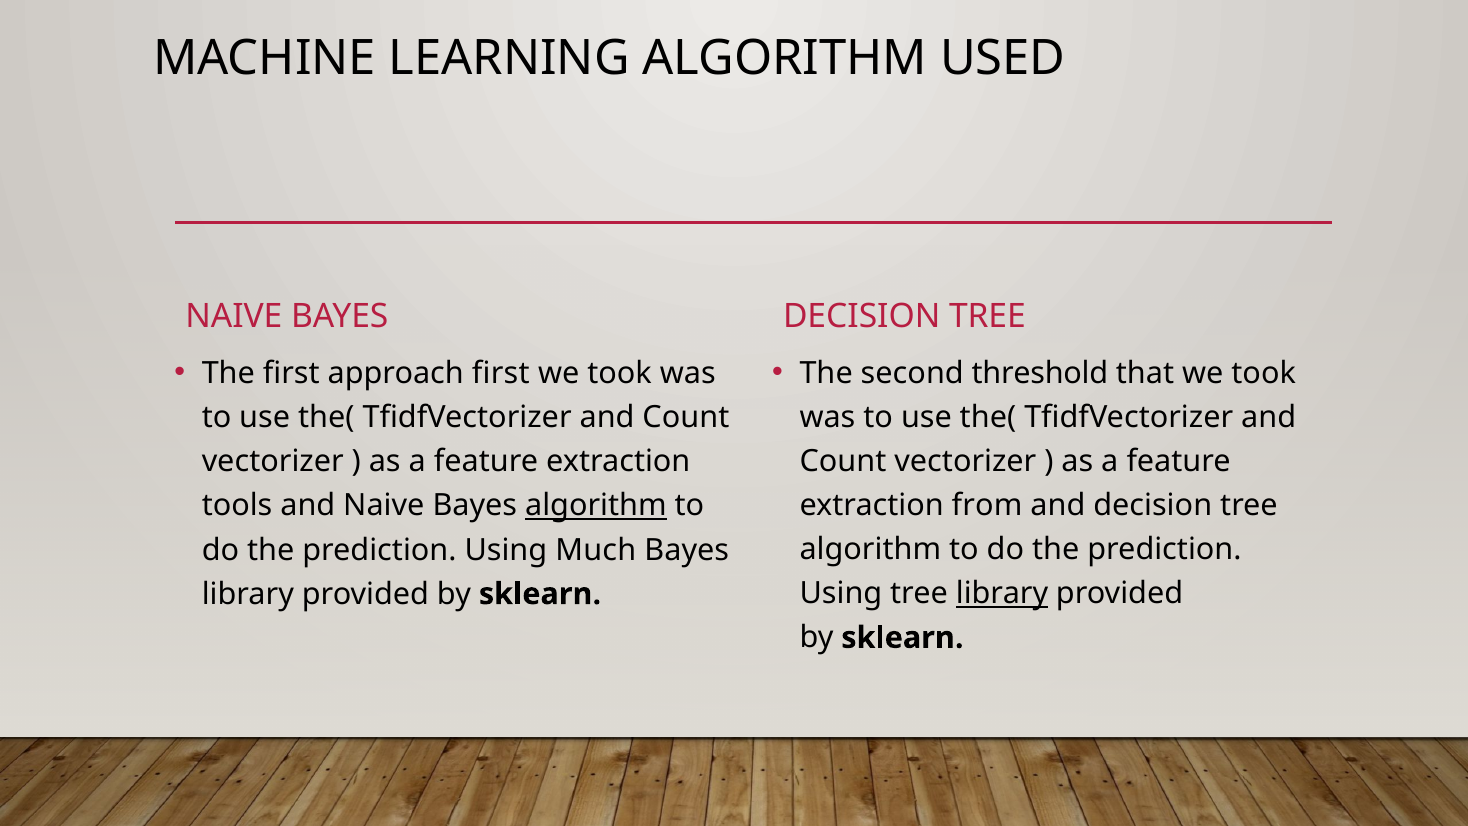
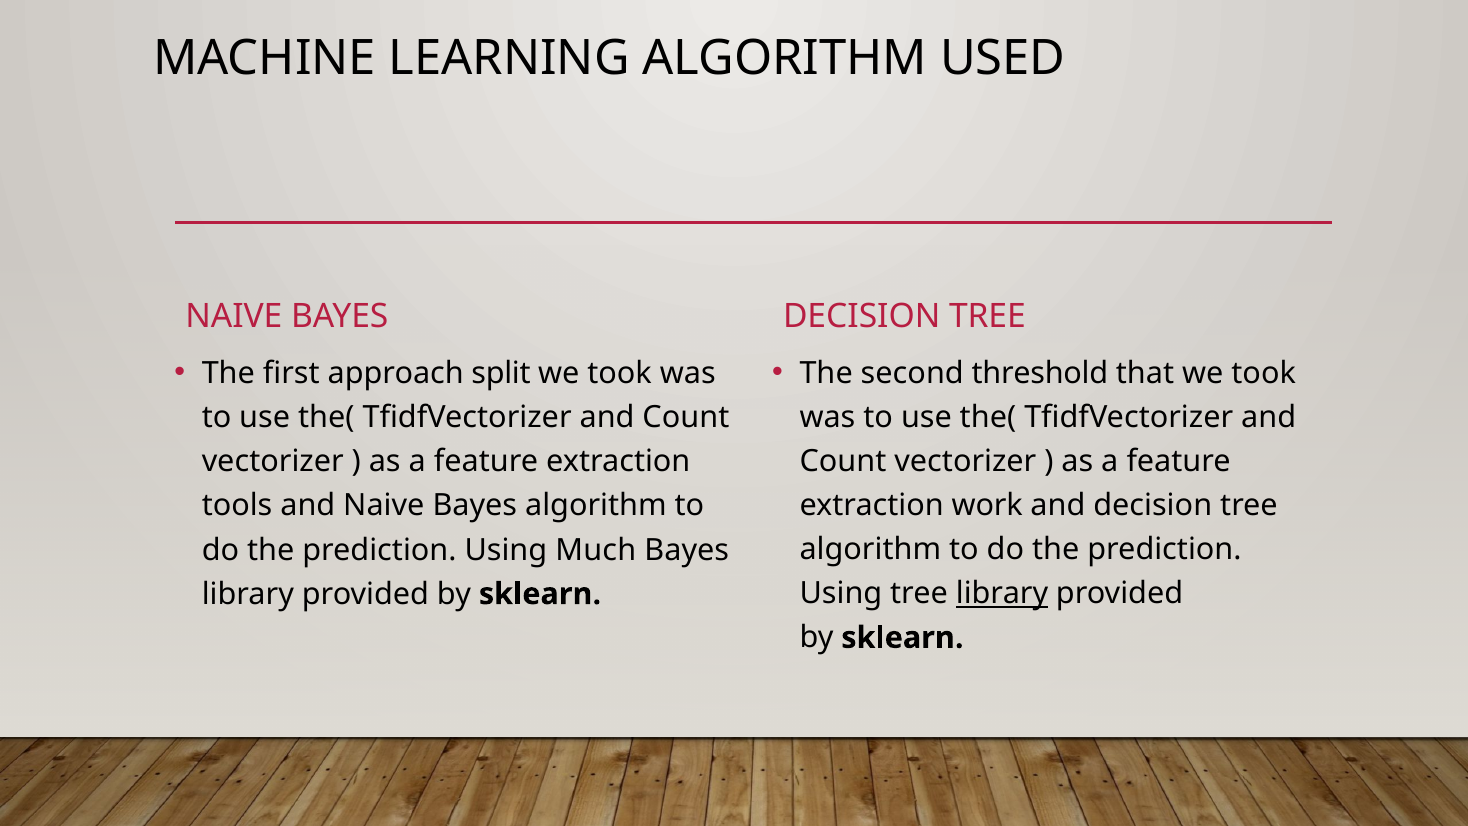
approach first: first -> split
from: from -> work
algorithm at (596, 506) underline: present -> none
